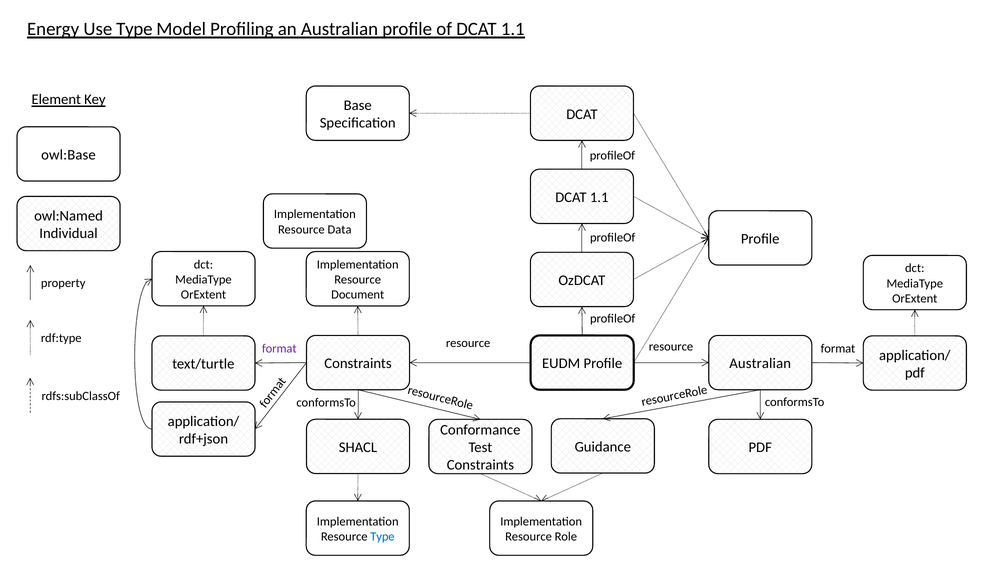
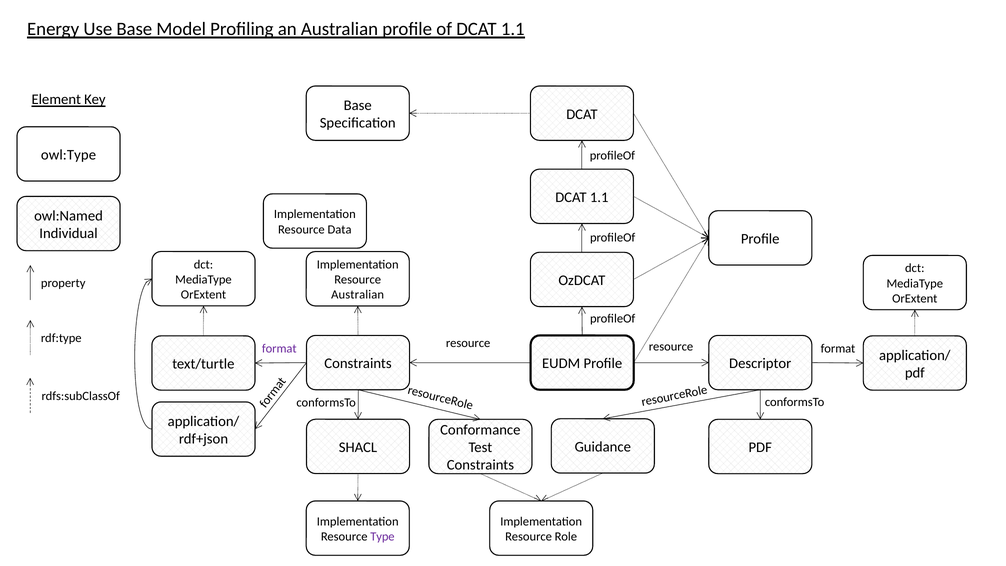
Use Type: Type -> Base
owl:Base: owl:Base -> owl:Type
Document at (358, 295): Document -> Australian
Australian at (760, 364): Australian -> Descriptor
Type at (382, 536) colour: blue -> purple
